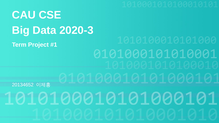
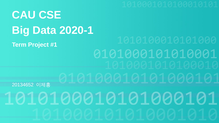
2020-3: 2020-3 -> 2020-1
